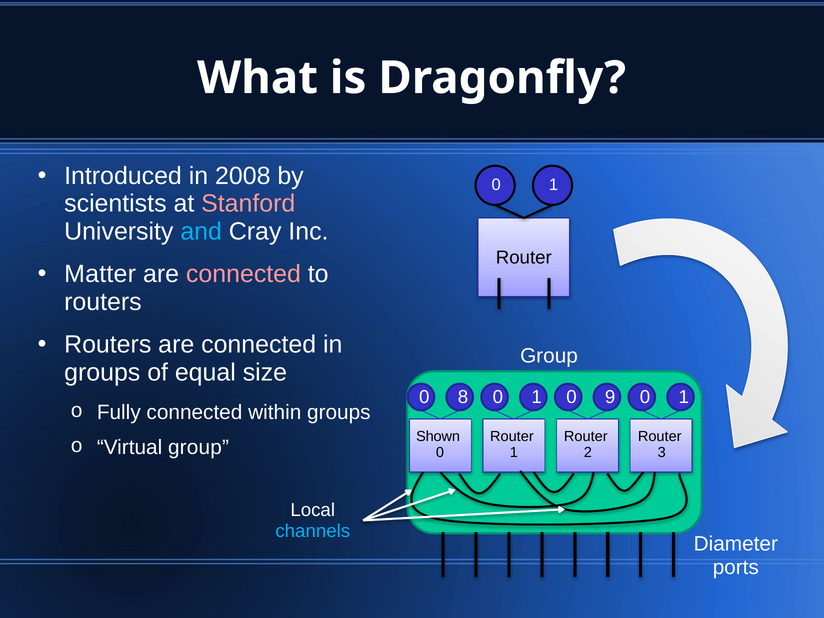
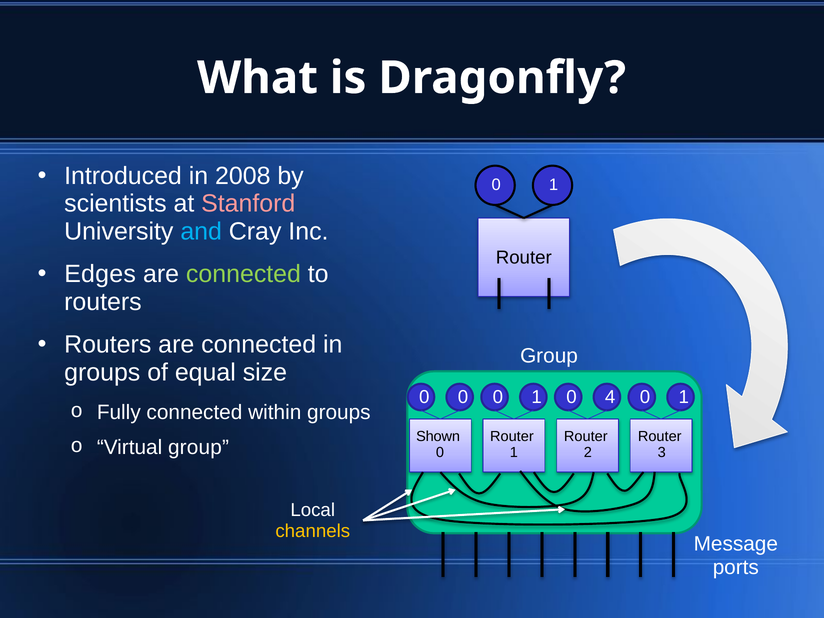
Matter: Matter -> Edges
connected at (243, 274) colour: pink -> light green
8 at (463, 397): 8 -> 0
9: 9 -> 4
channels colour: light blue -> yellow
Diameter: Diameter -> Message
